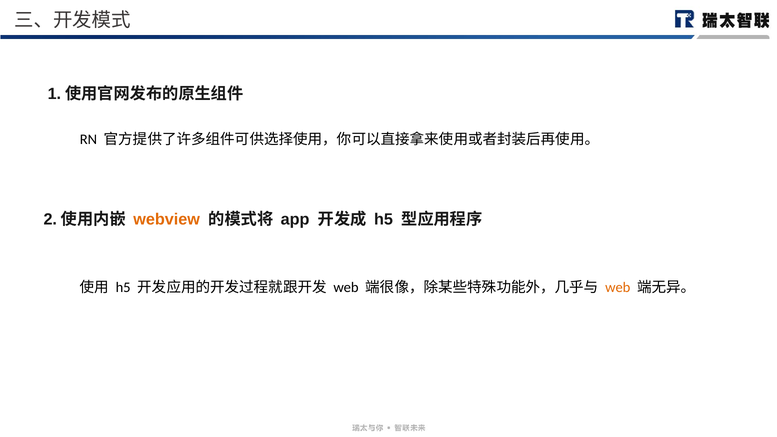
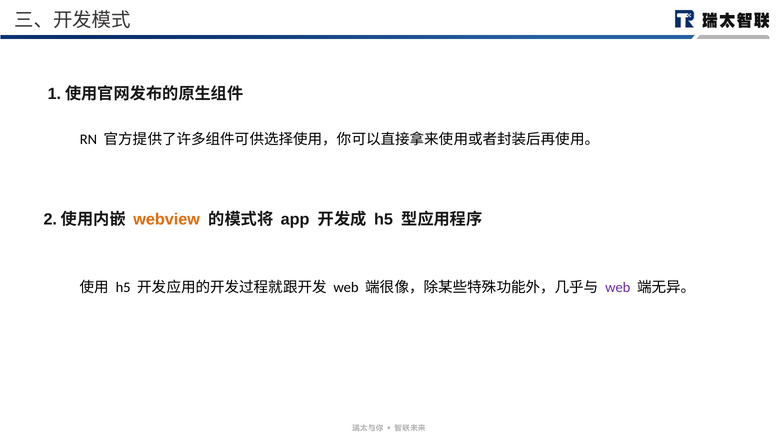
web at (618, 287) colour: orange -> purple
